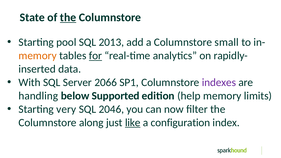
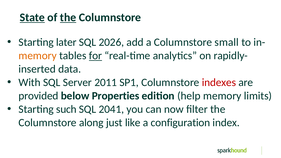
State underline: none -> present
pool: pool -> later
2013: 2013 -> 2026
2066: 2066 -> 2011
indexes colour: purple -> red
handling: handling -> provided
Supported: Supported -> Properties
very: very -> such
2046: 2046 -> 2041
like underline: present -> none
